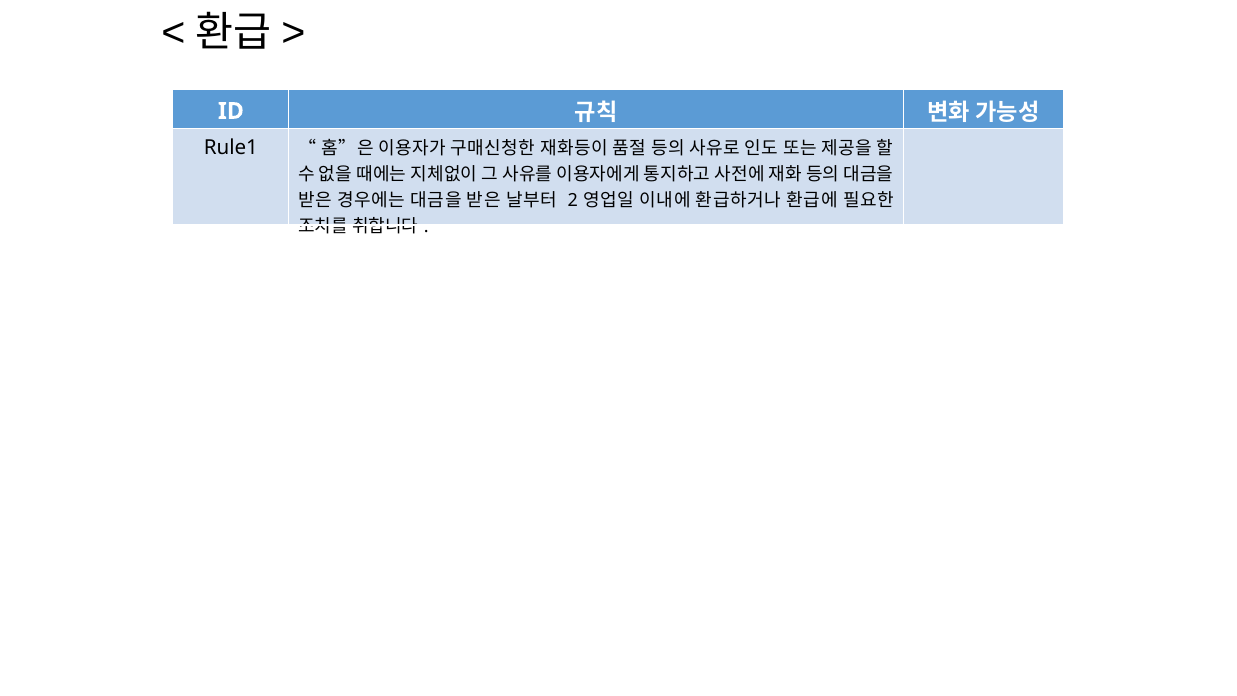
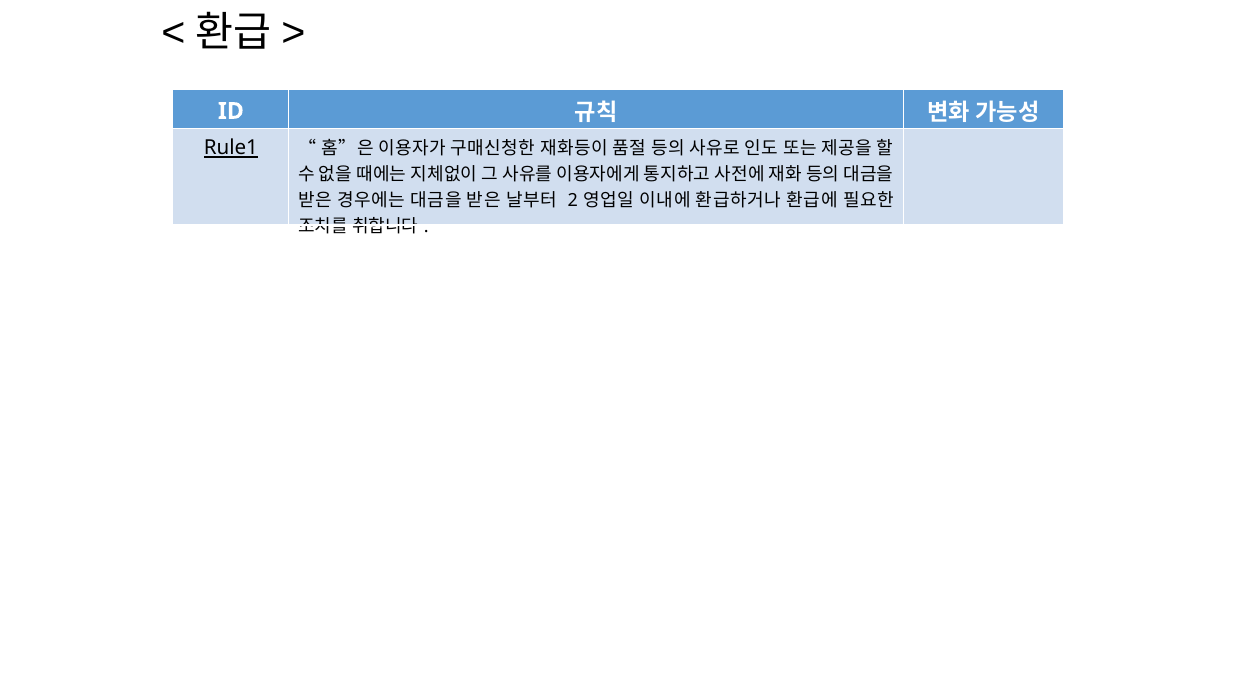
Rule1 underline: none -> present
